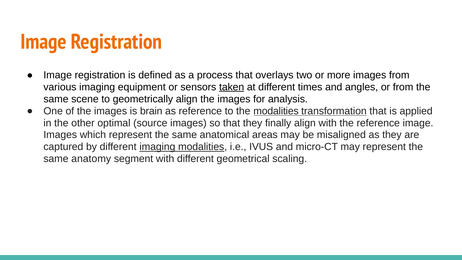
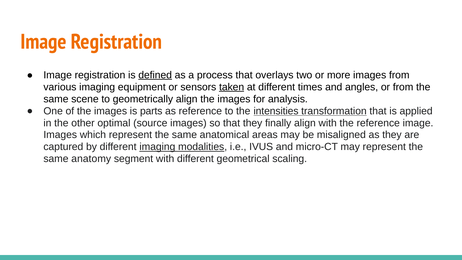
defined underline: none -> present
brain: brain -> parts
the modalities: modalities -> intensities
